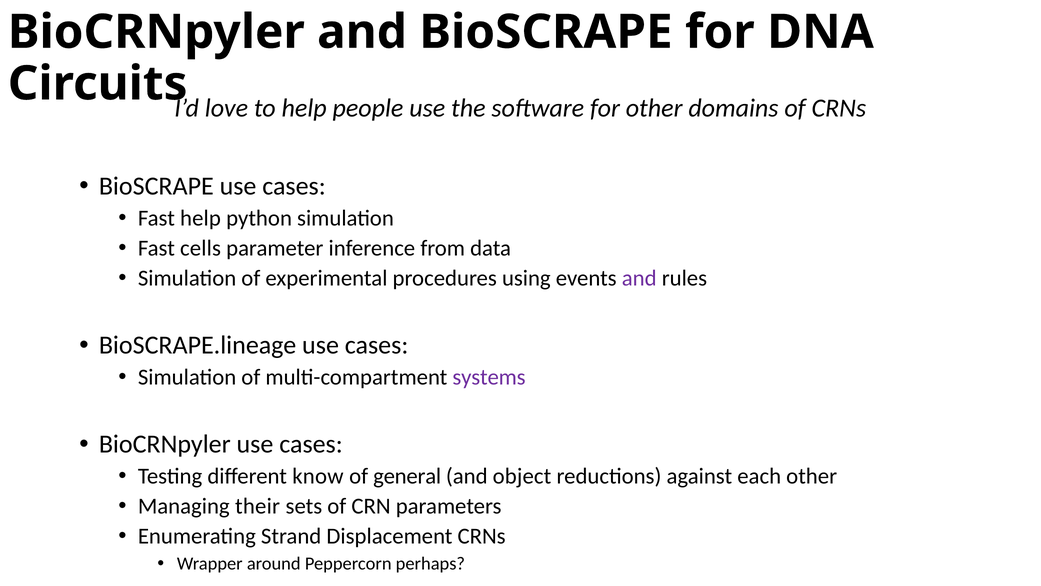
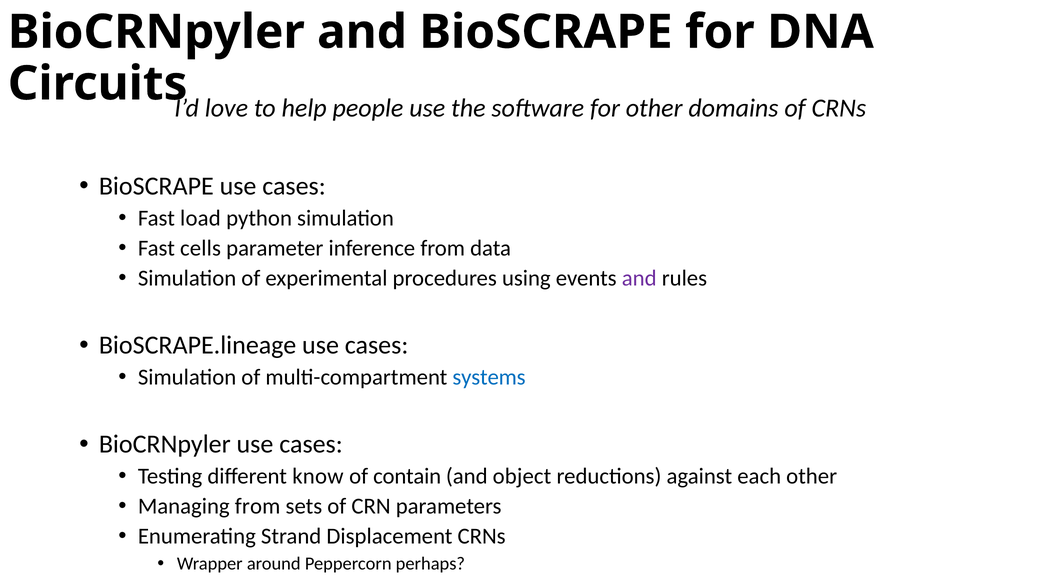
Fast help: help -> load
systems colour: purple -> blue
general: general -> contain
Managing their: their -> from
